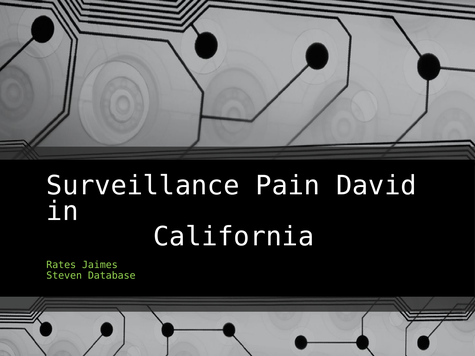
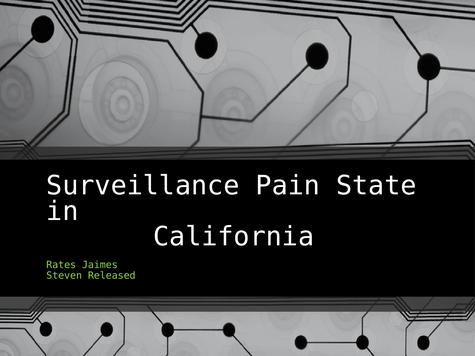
David: David -> State
Database: Database -> Released
